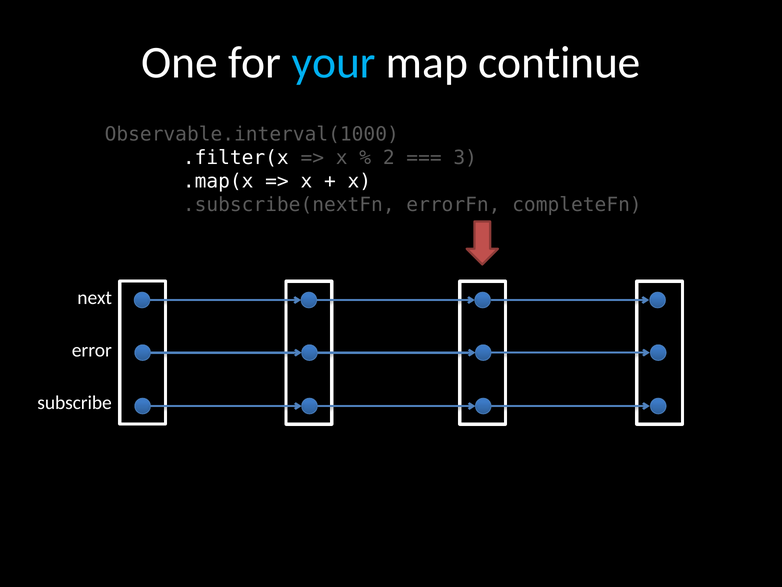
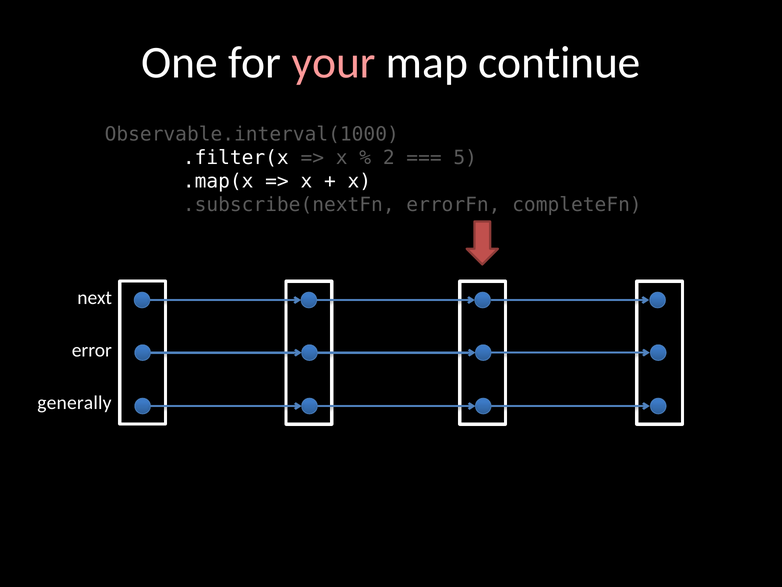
your colour: light blue -> pink
3: 3 -> 5
subscribe: subscribe -> generally
